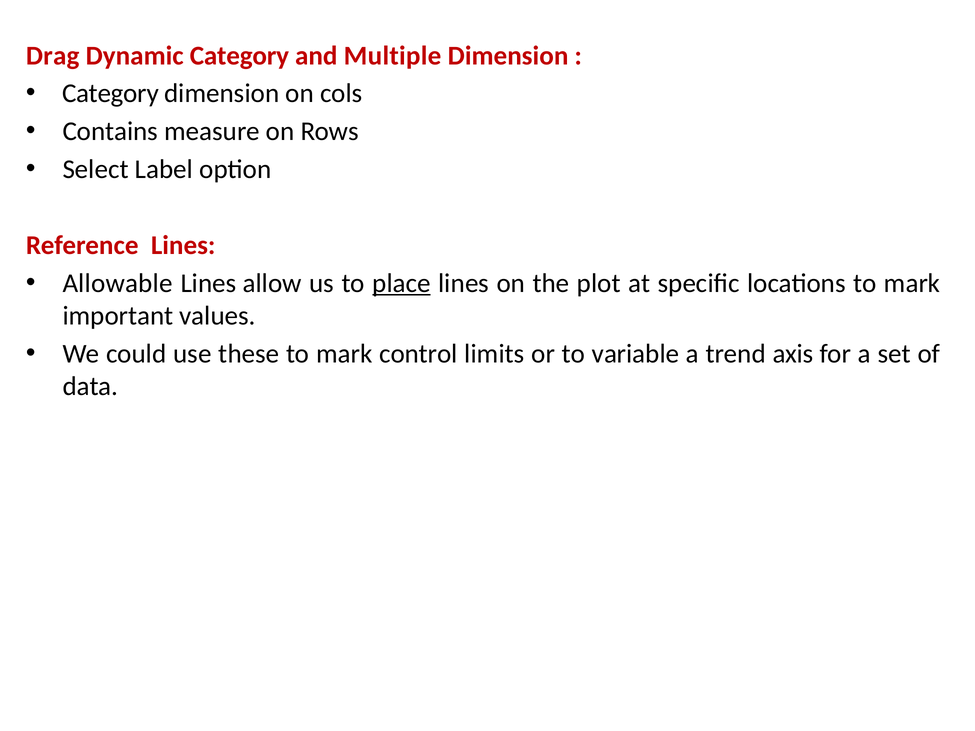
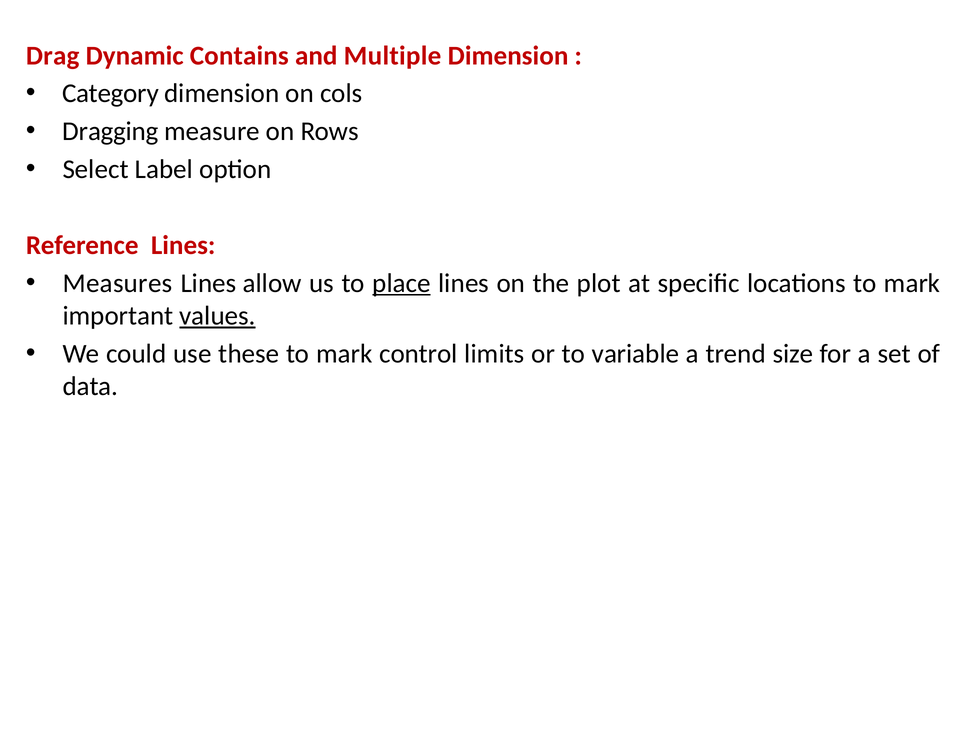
Dynamic Category: Category -> Contains
Contains: Contains -> Dragging
Allowable: Allowable -> Measures
values underline: none -> present
axis: axis -> size
